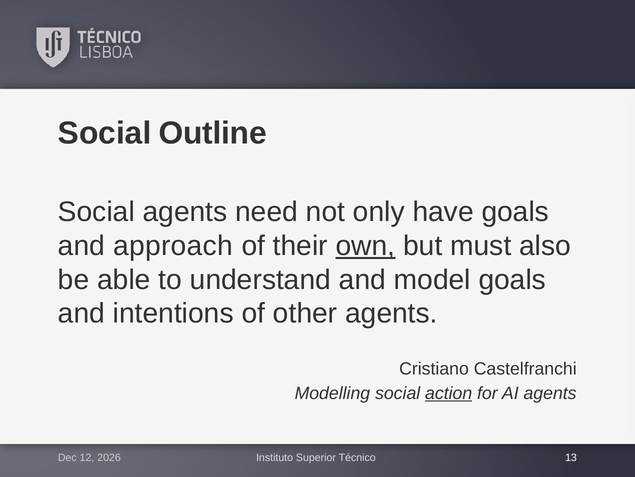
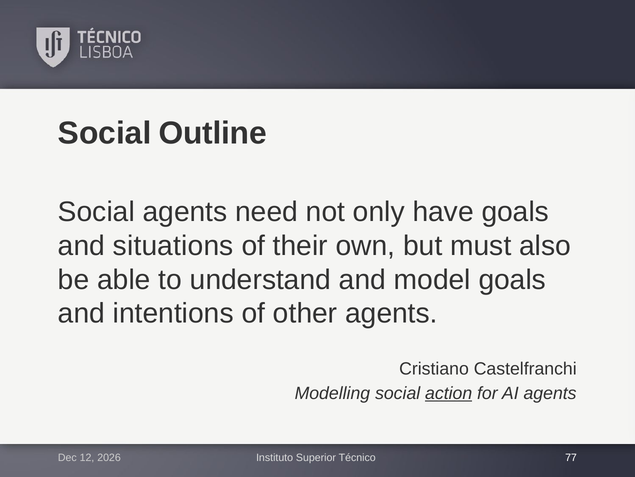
approach: approach -> situations
own underline: present -> none
13: 13 -> 77
